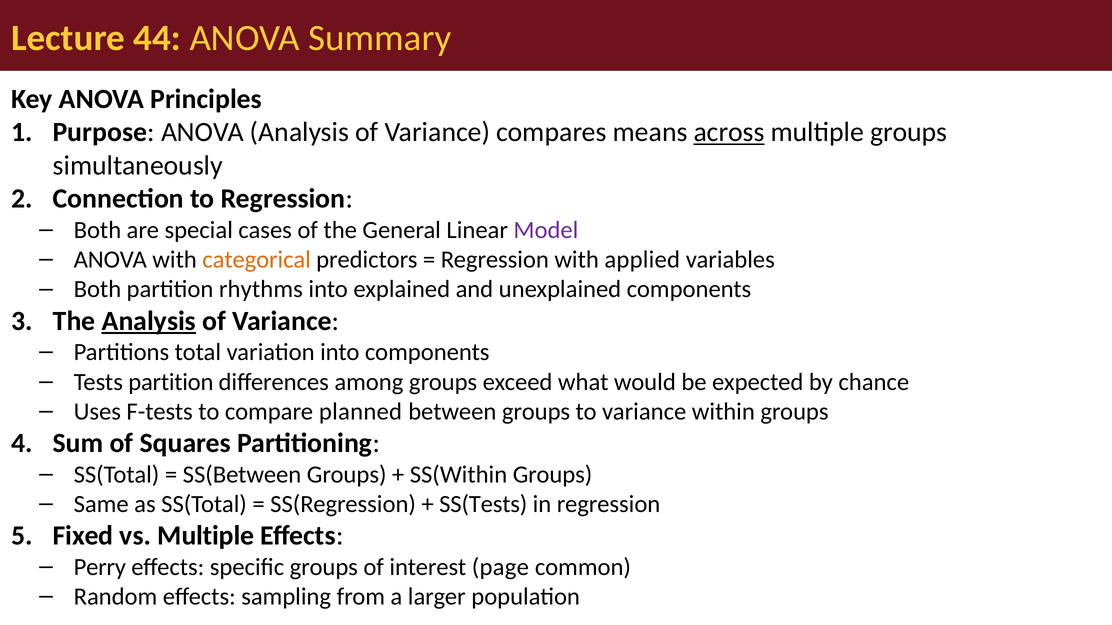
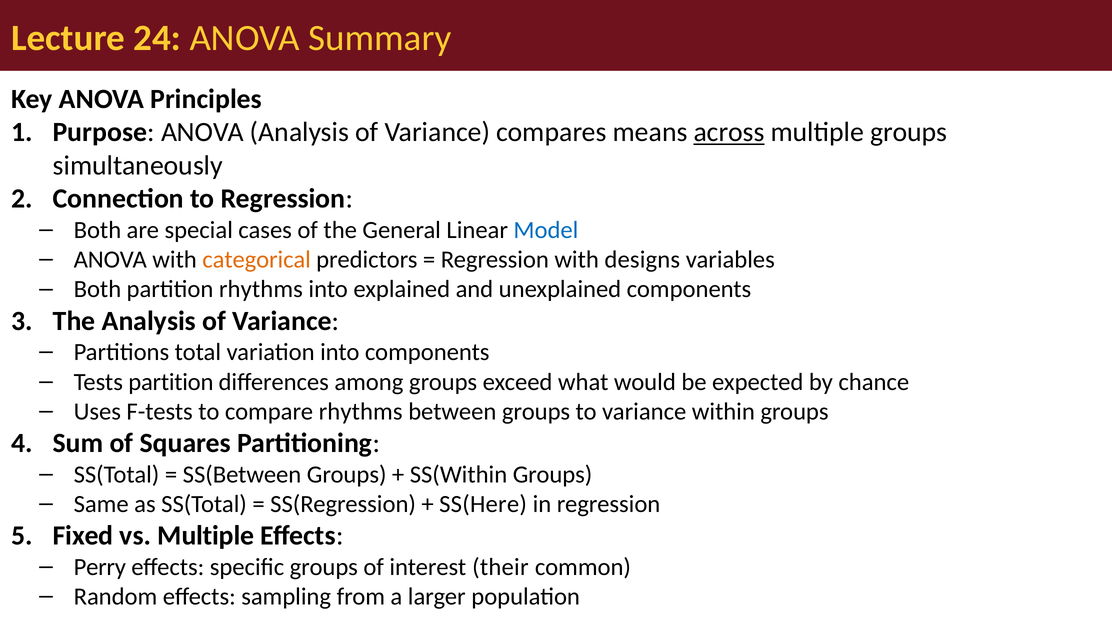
44: 44 -> 24
Model colour: purple -> blue
applied: applied -> designs
Analysis at (149, 321) underline: present -> none
compare planned: planned -> rhythms
SS(Tests: SS(Tests -> SS(Here
page: page -> their
